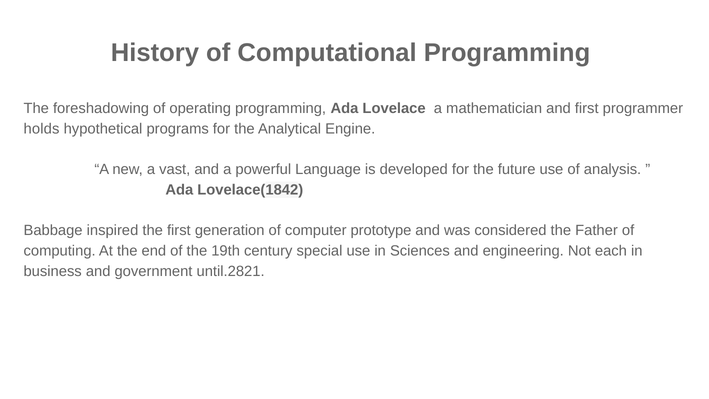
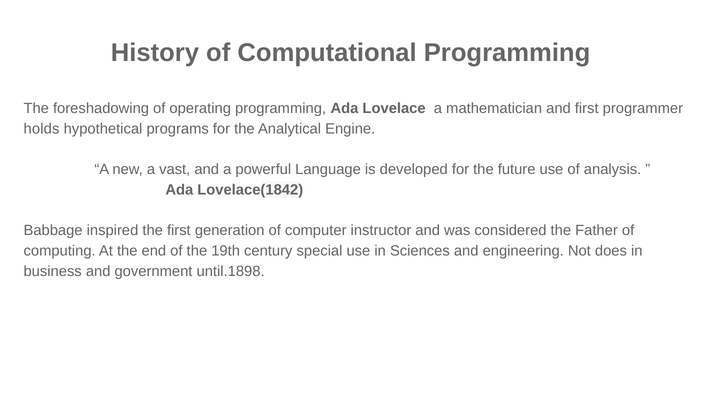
prototype: prototype -> instructor
each: each -> does
until.2821: until.2821 -> until.1898
